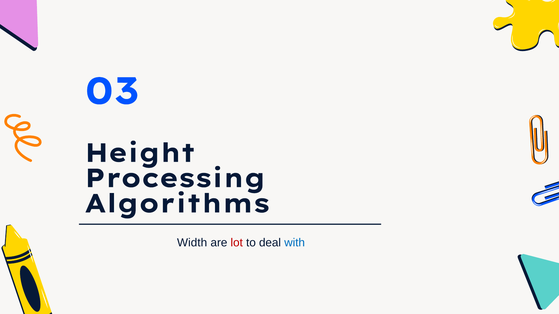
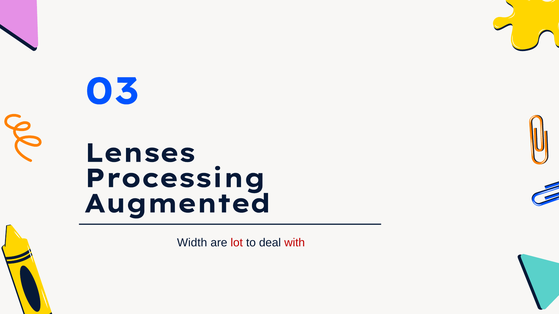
Height: Height -> Lenses
Algorithms: Algorithms -> Augmented
with colour: blue -> red
